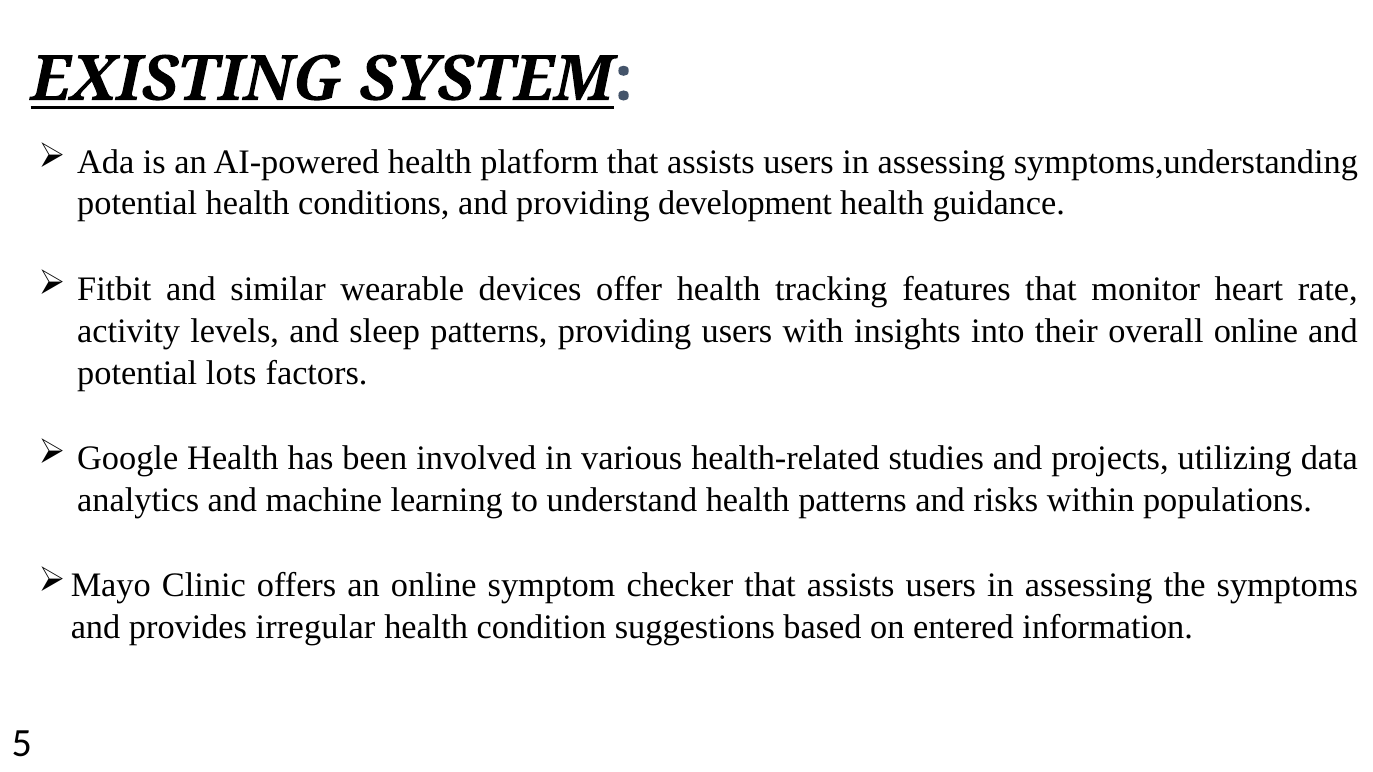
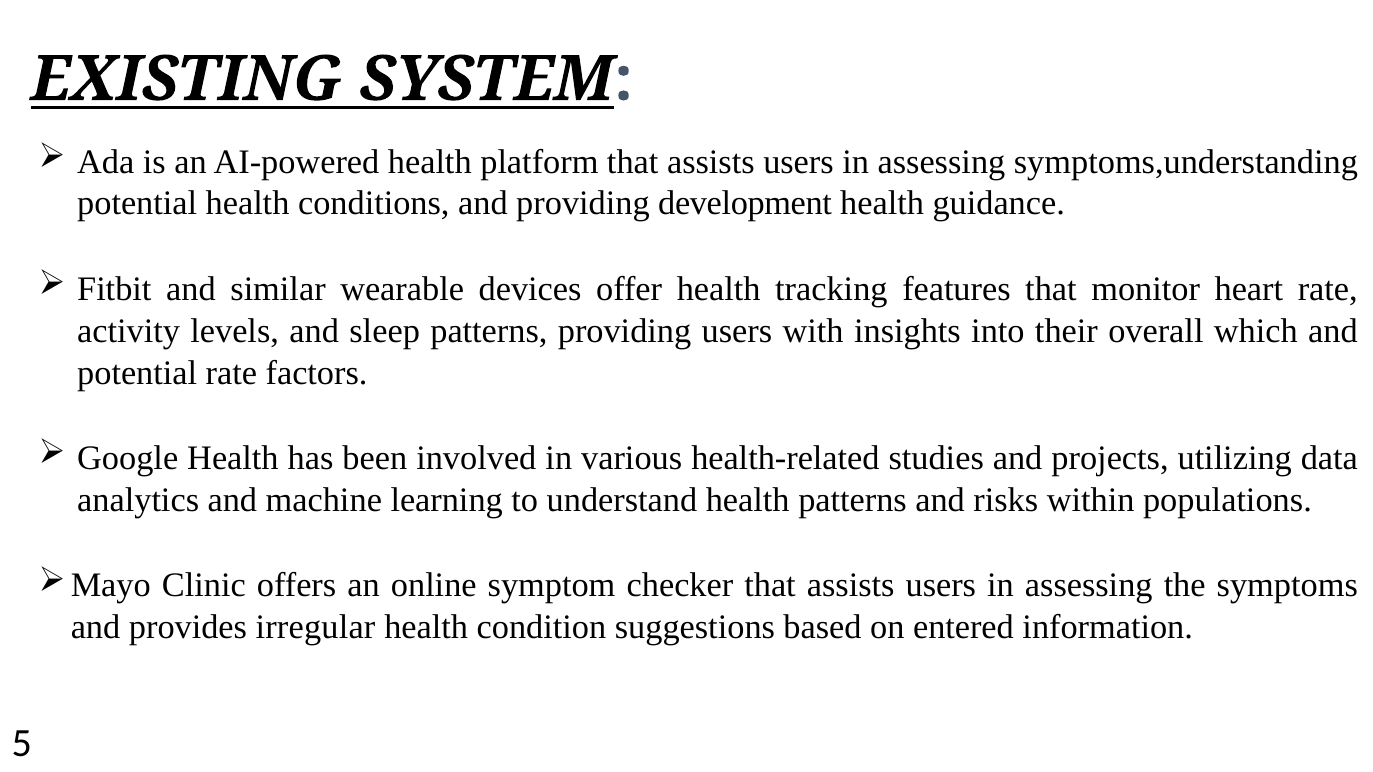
overall online: online -> which
potential lots: lots -> rate
